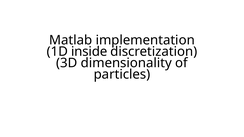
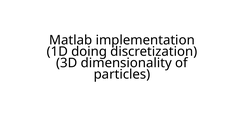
inside: inside -> doing
